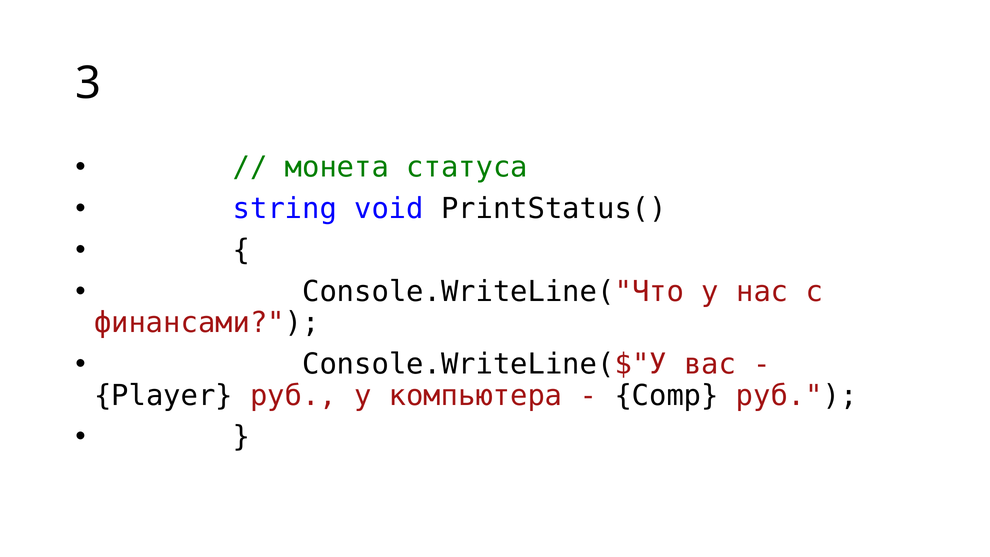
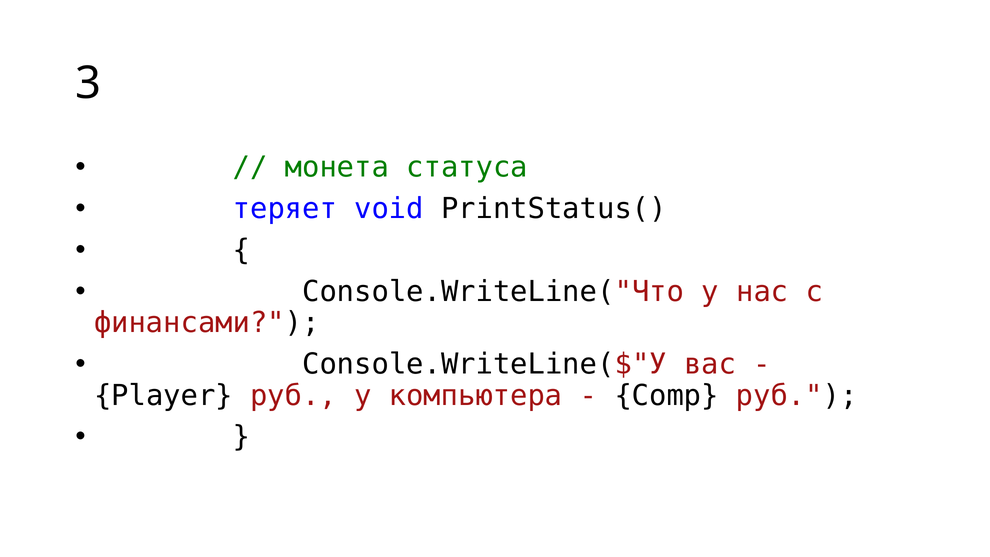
string: string -> теряет
